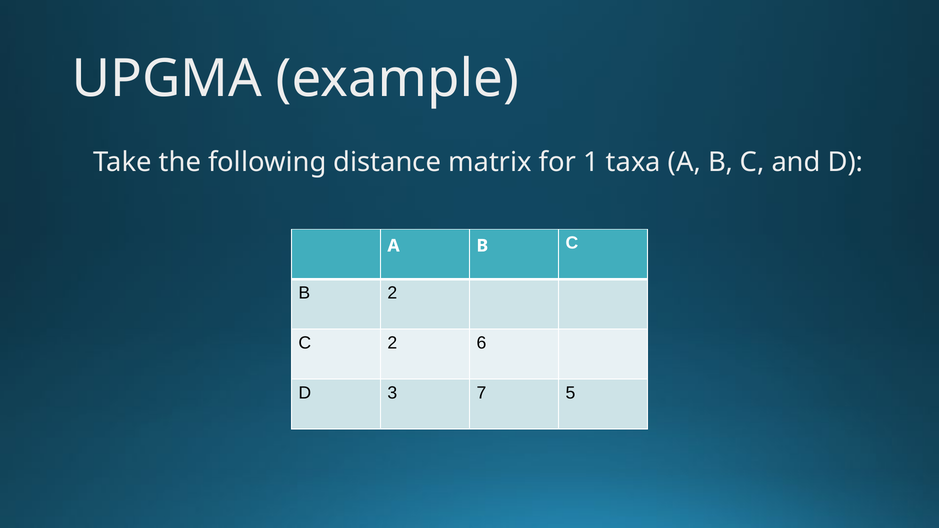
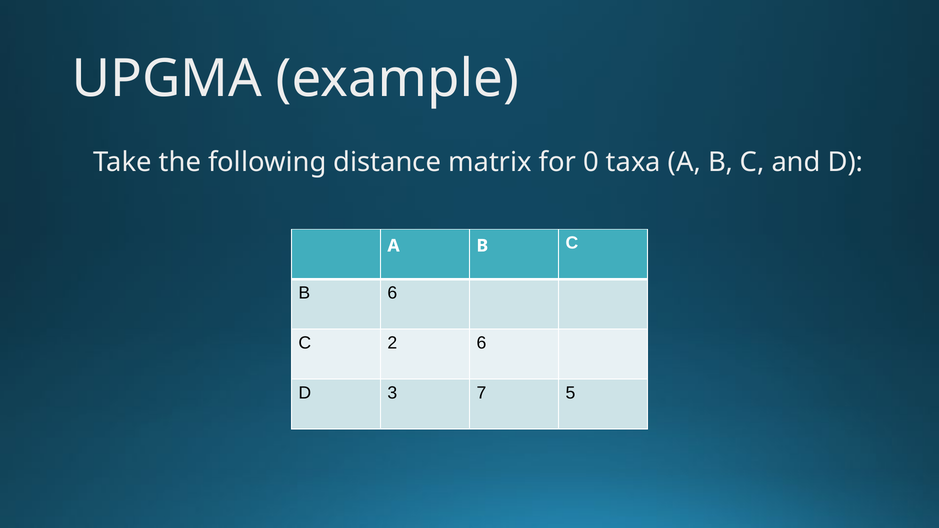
1: 1 -> 0
B 2: 2 -> 6
